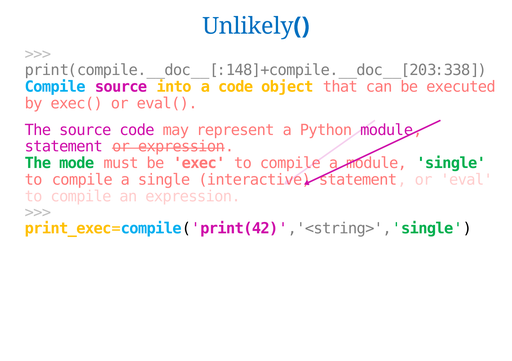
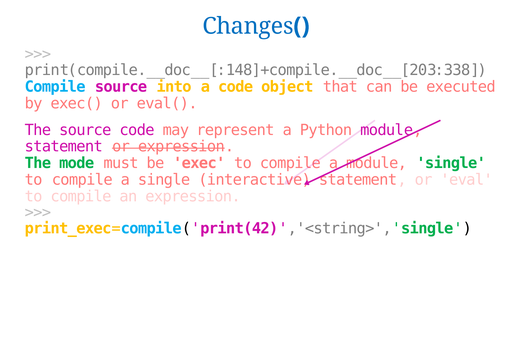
Unlikely: Unlikely -> Changes
